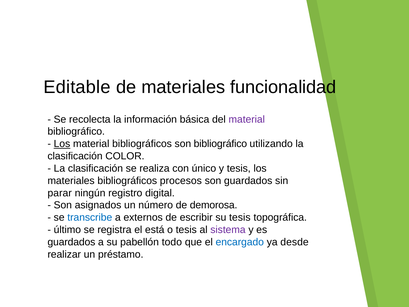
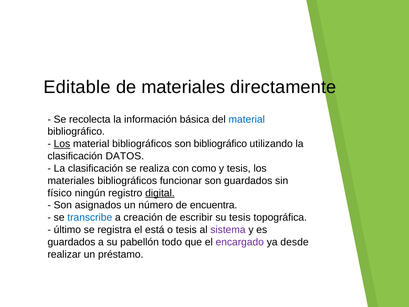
funcionalidad: funcionalidad -> directamente
material at (247, 119) colour: purple -> blue
COLOR: COLOR -> DATOS
único: único -> como
procesos: procesos -> funcionar
parar: parar -> físico
digital underline: none -> present
demorosa: demorosa -> encuentra
externos: externos -> creación
encargado colour: blue -> purple
